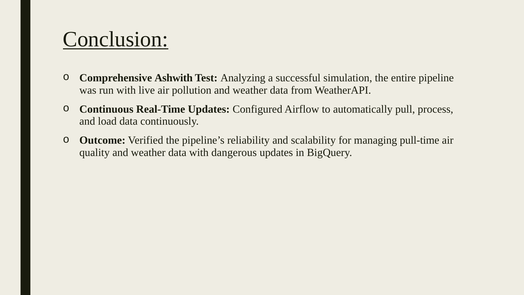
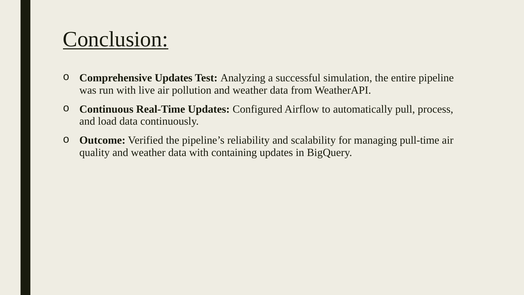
Comprehensive Ashwith: Ashwith -> Updates
dangerous: dangerous -> containing
